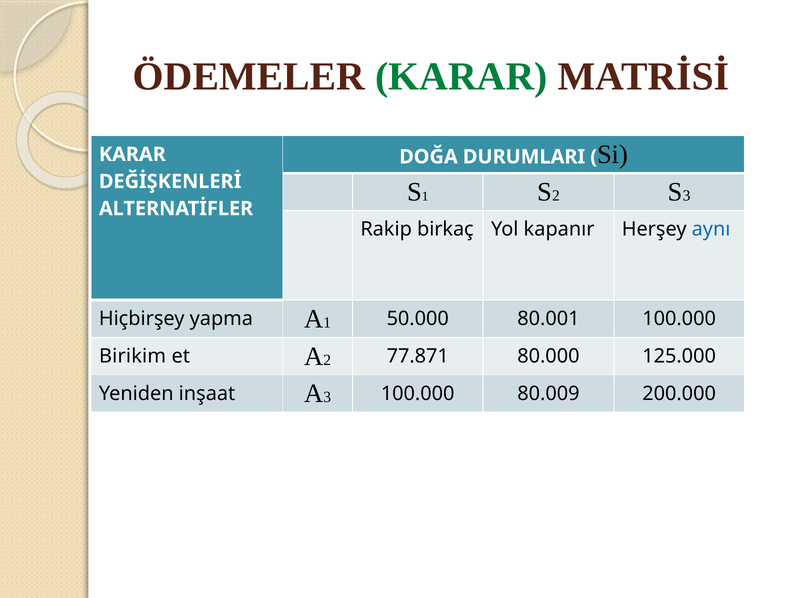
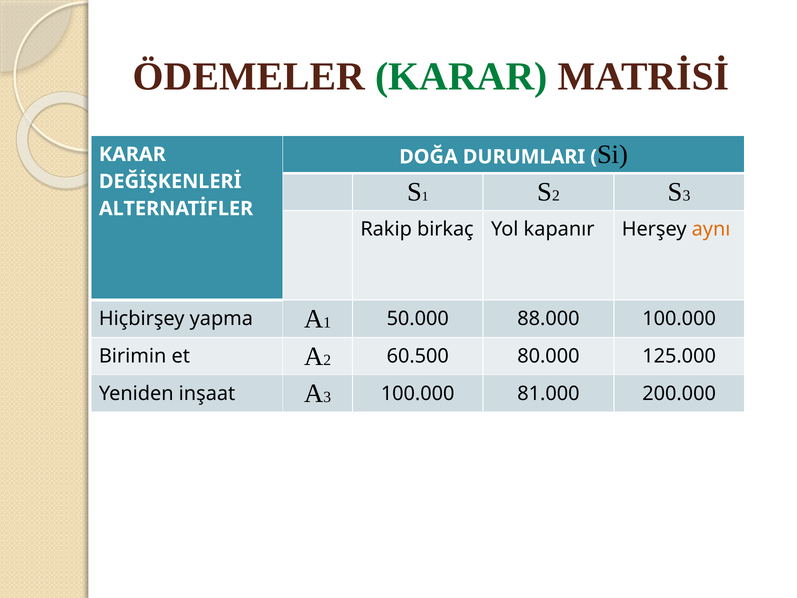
aynı colour: blue -> orange
80.001: 80.001 -> 88.000
Birikim: Birikim -> Birimin
77.871: 77.871 -> 60.500
80.009: 80.009 -> 81.000
